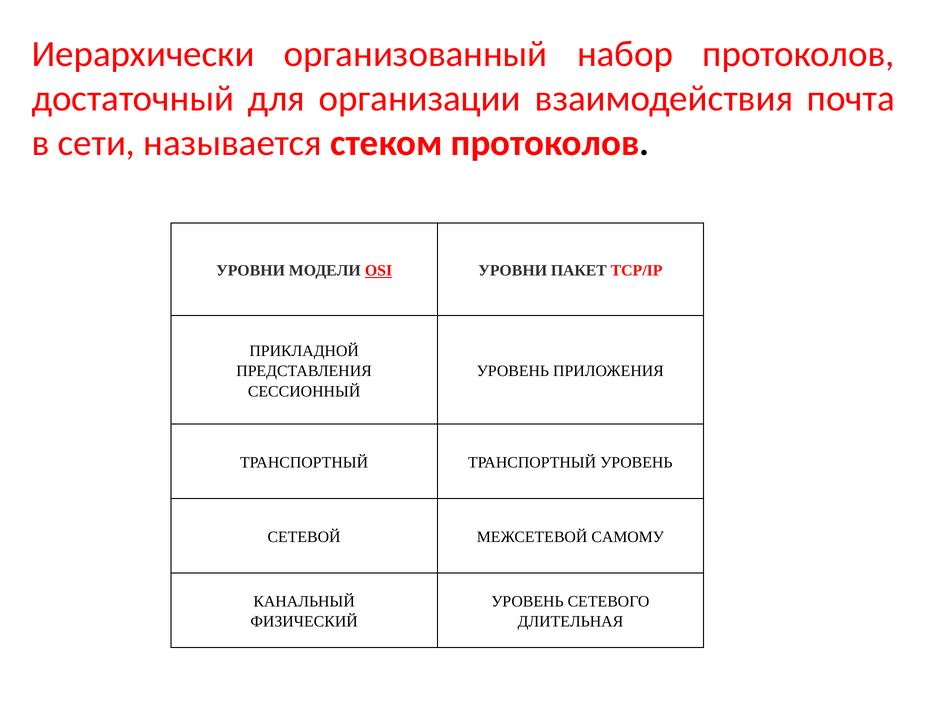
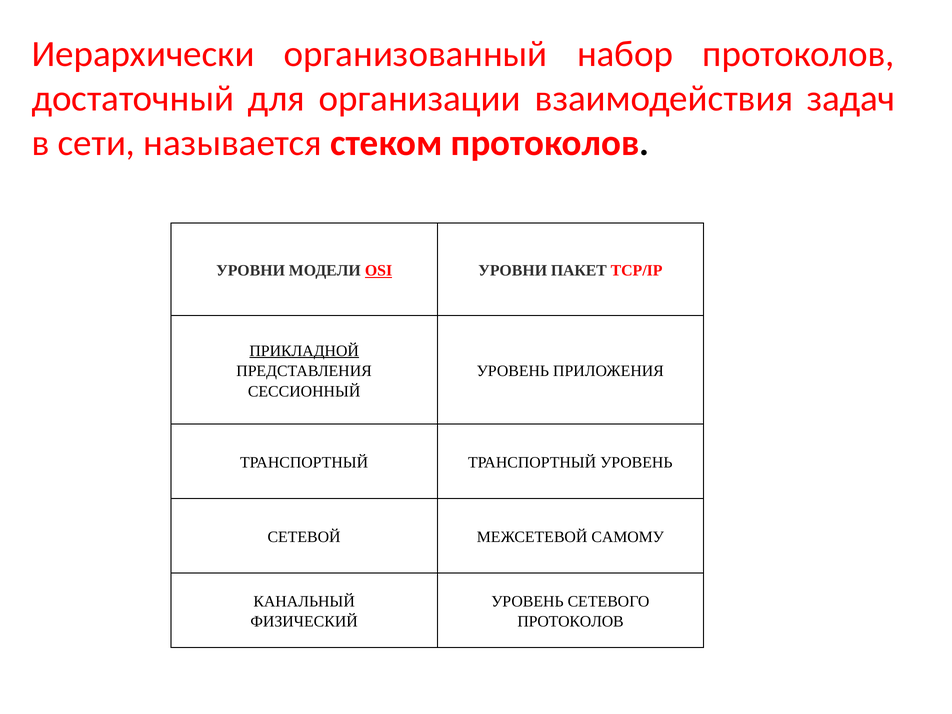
почта: почта -> задач
ПРИКЛАДНОЙ underline: none -> present
ДЛИТЕЛЬНАЯ at (570, 622): ДЛИТЕЛЬНАЯ -> ПРОТОКОЛОВ
